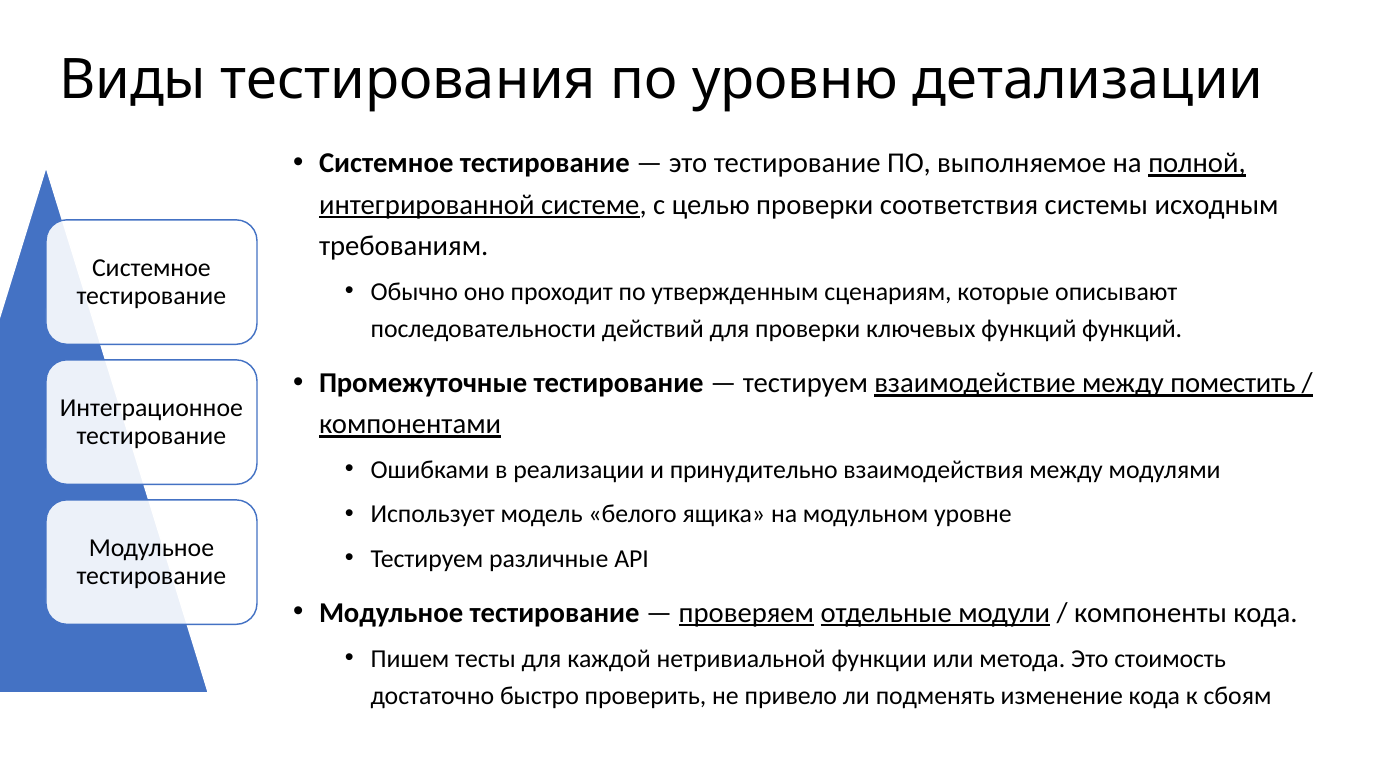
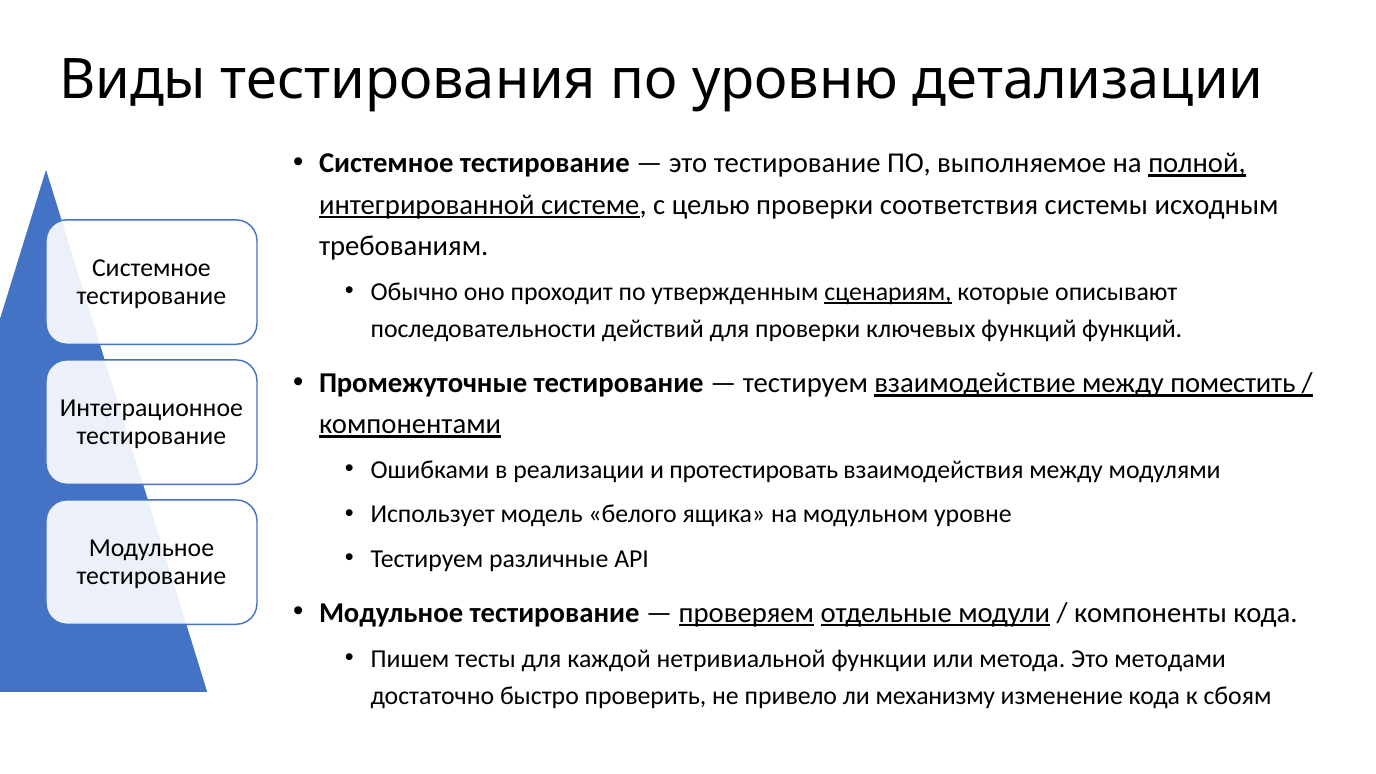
сценариям underline: none -> present
принудительно: принудительно -> протестировать
стоимость: стоимость -> методами
подменять: подменять -> механизму
